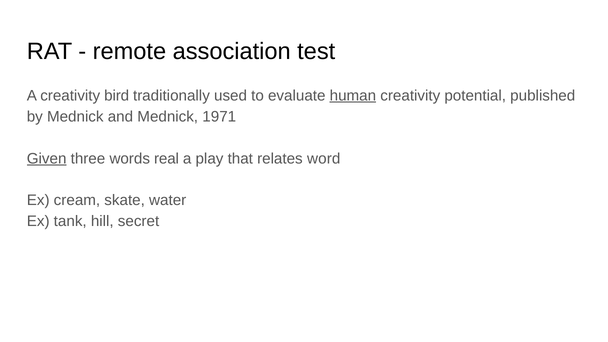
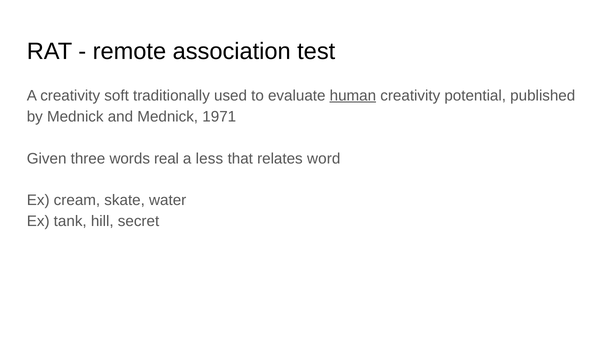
bird: bird -> soft
Given underline: present -> none
play: play -> less
